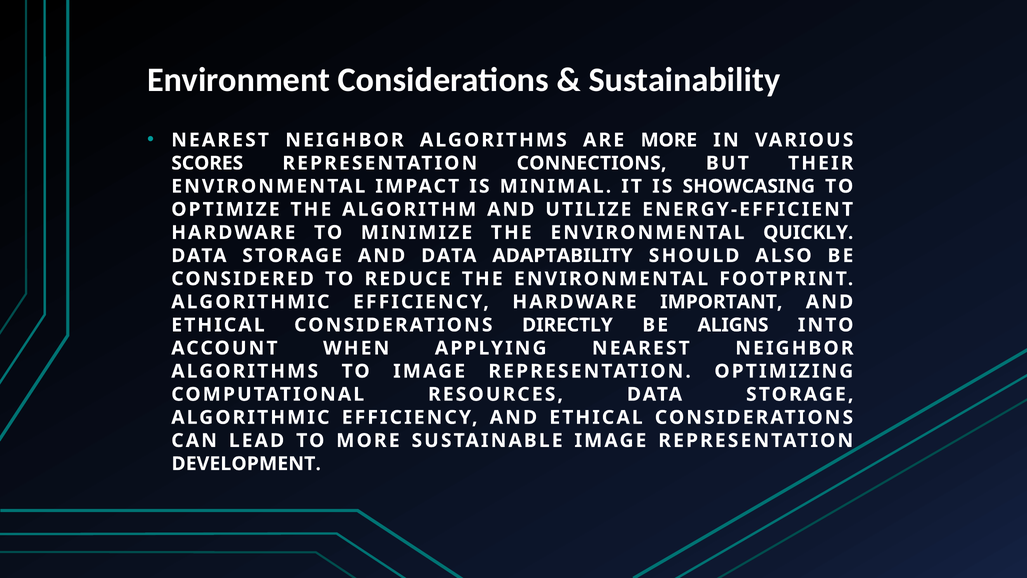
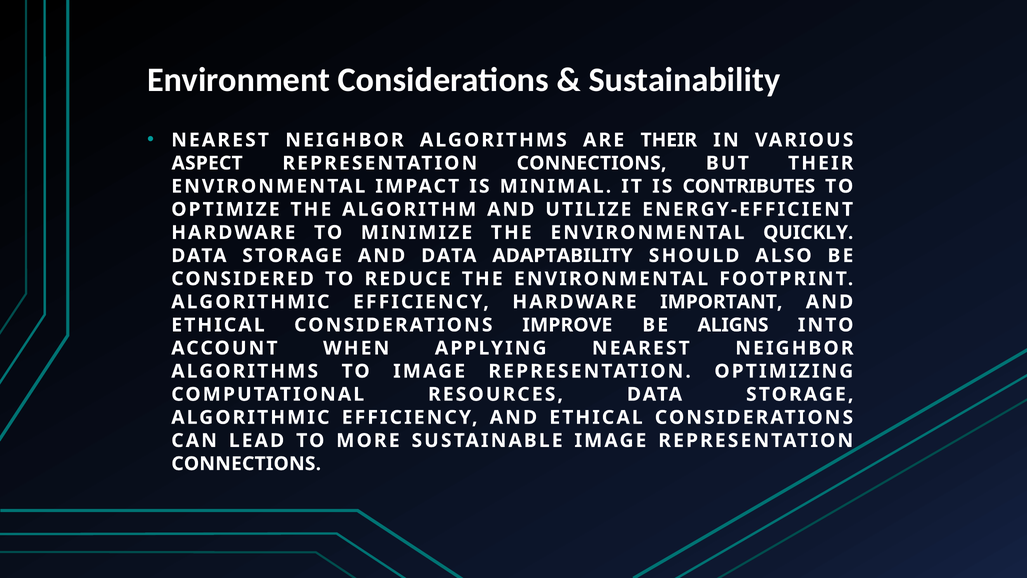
ARE MORE: MORE -> THEIR
SCORES: SCORES -> ASPECT
SHOWCASING: SHOWCASING -> CONTRIBUTES
DIRECTLY: DIRECTLY -> IMPROVE
DEVELOPMENT at (246, 464): DEVELOPMENT -> CONNECTIONS
